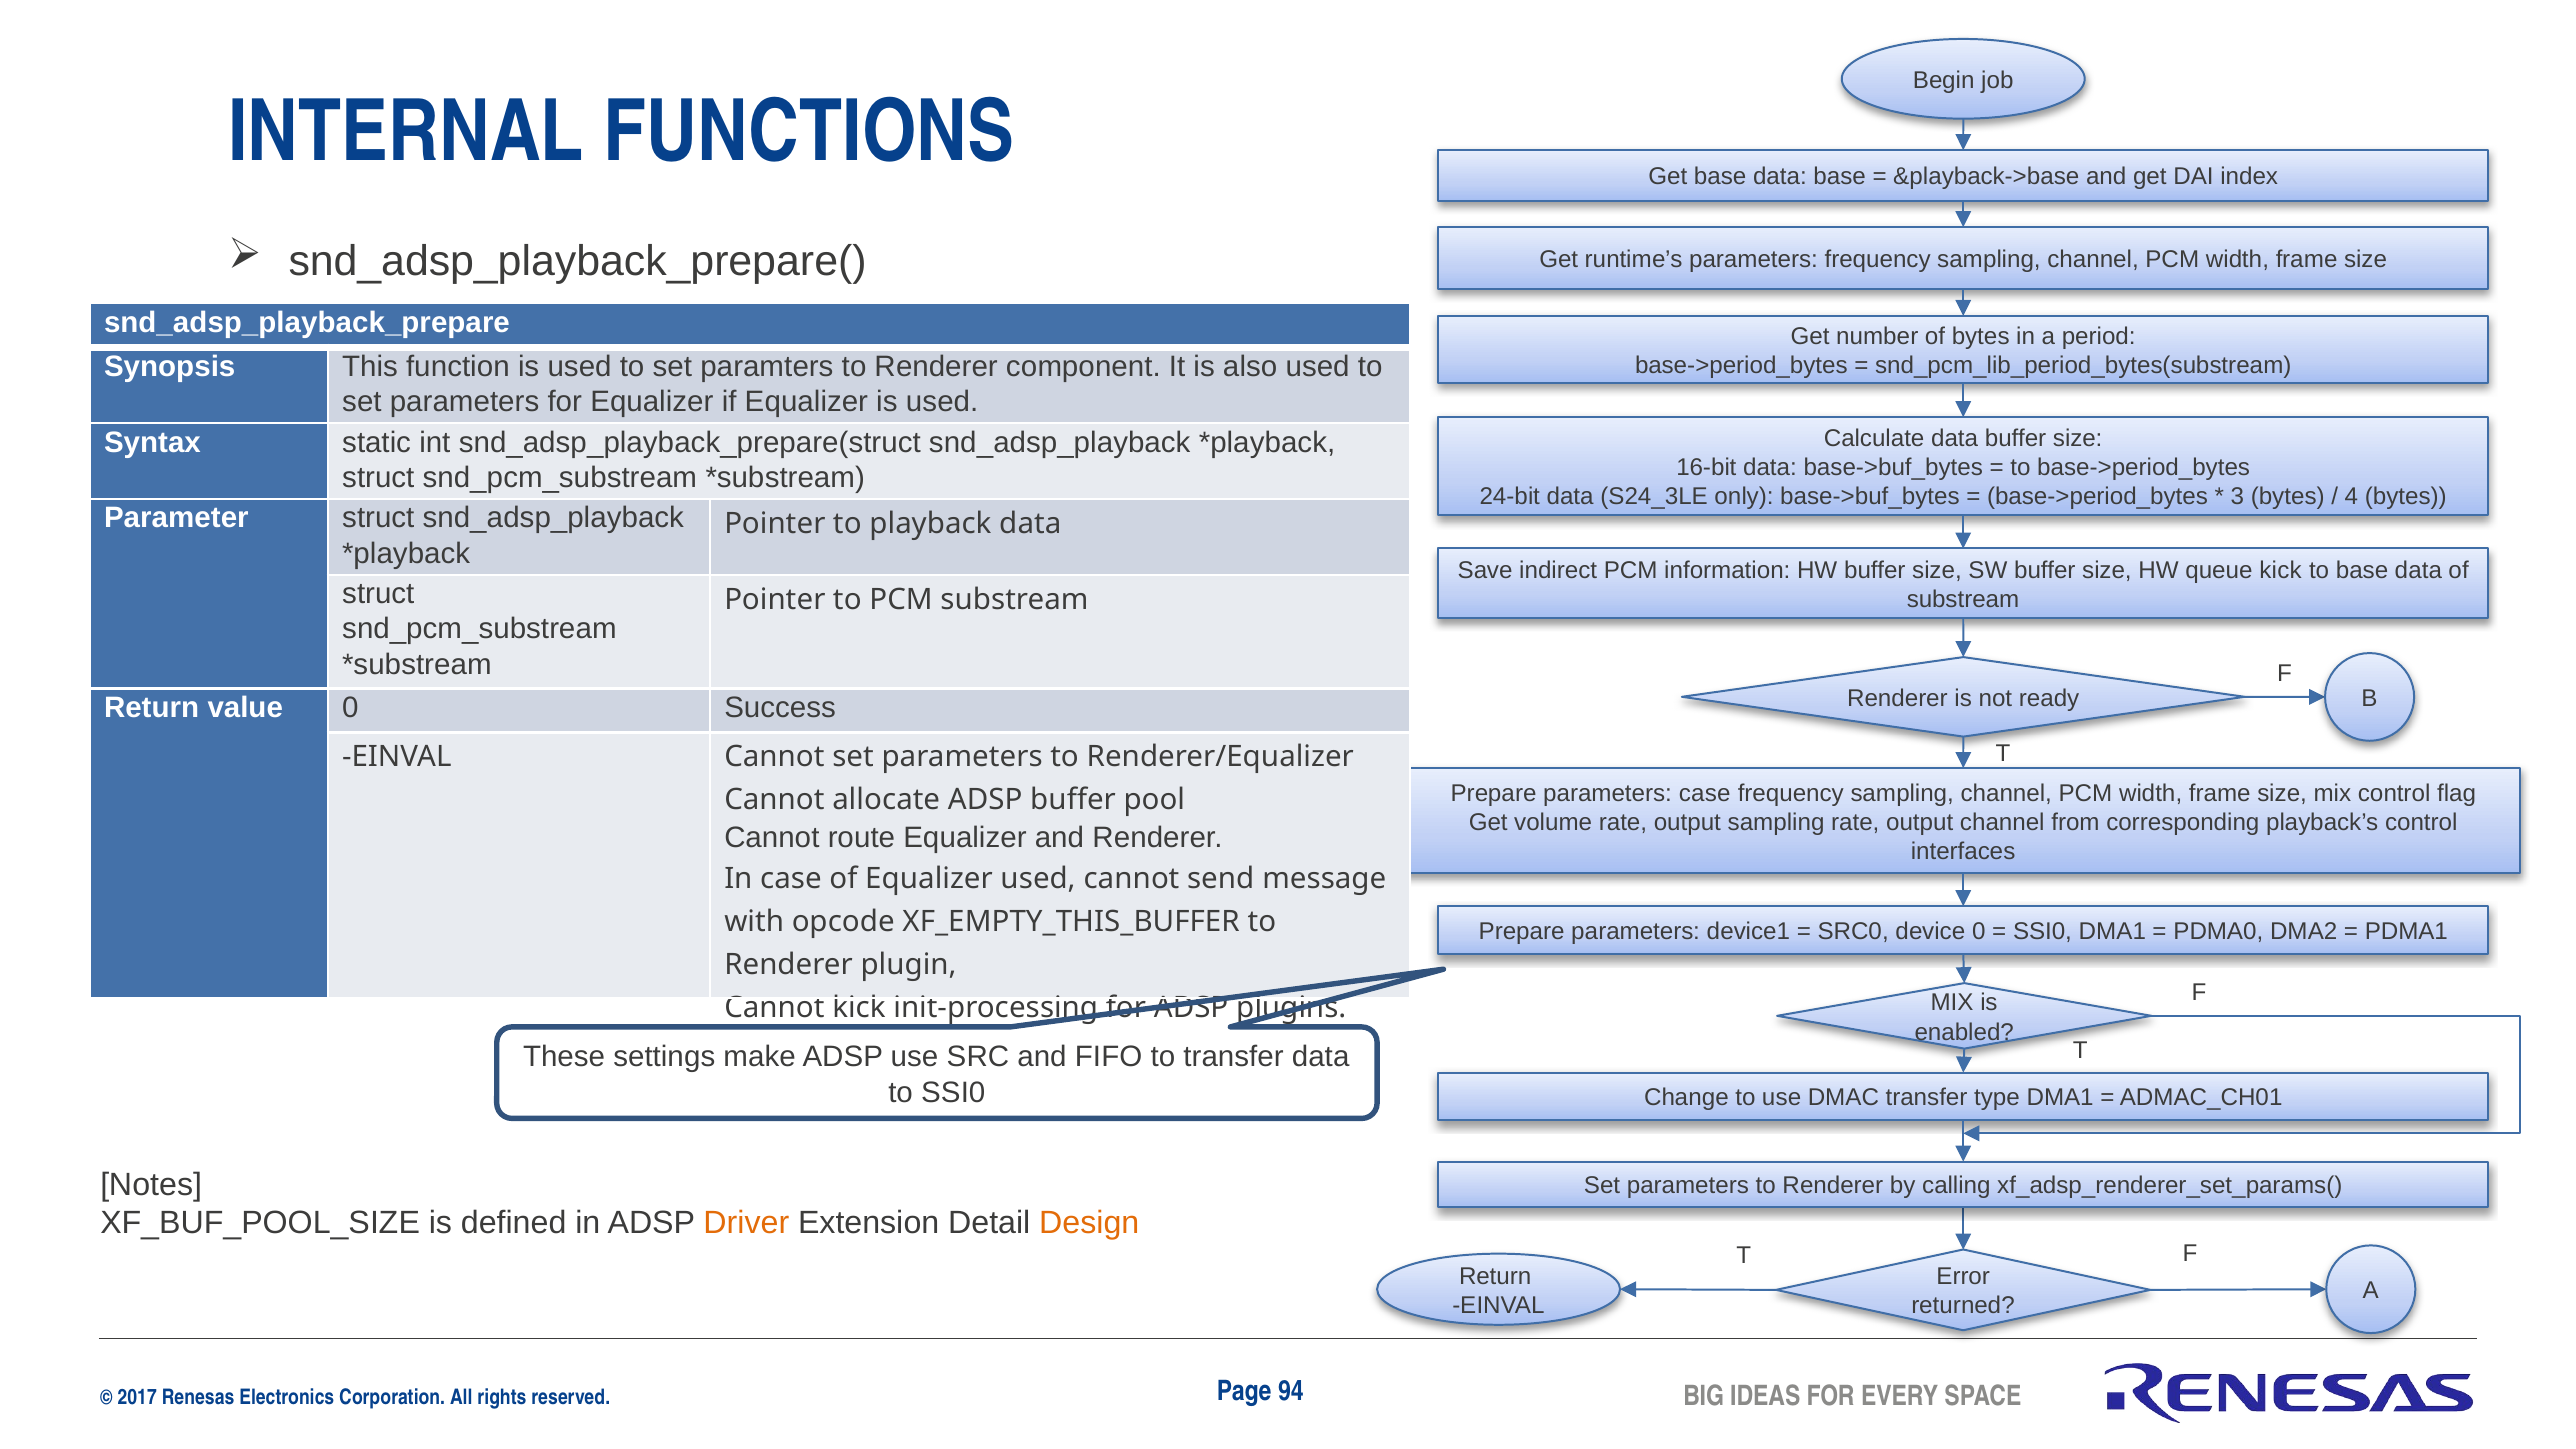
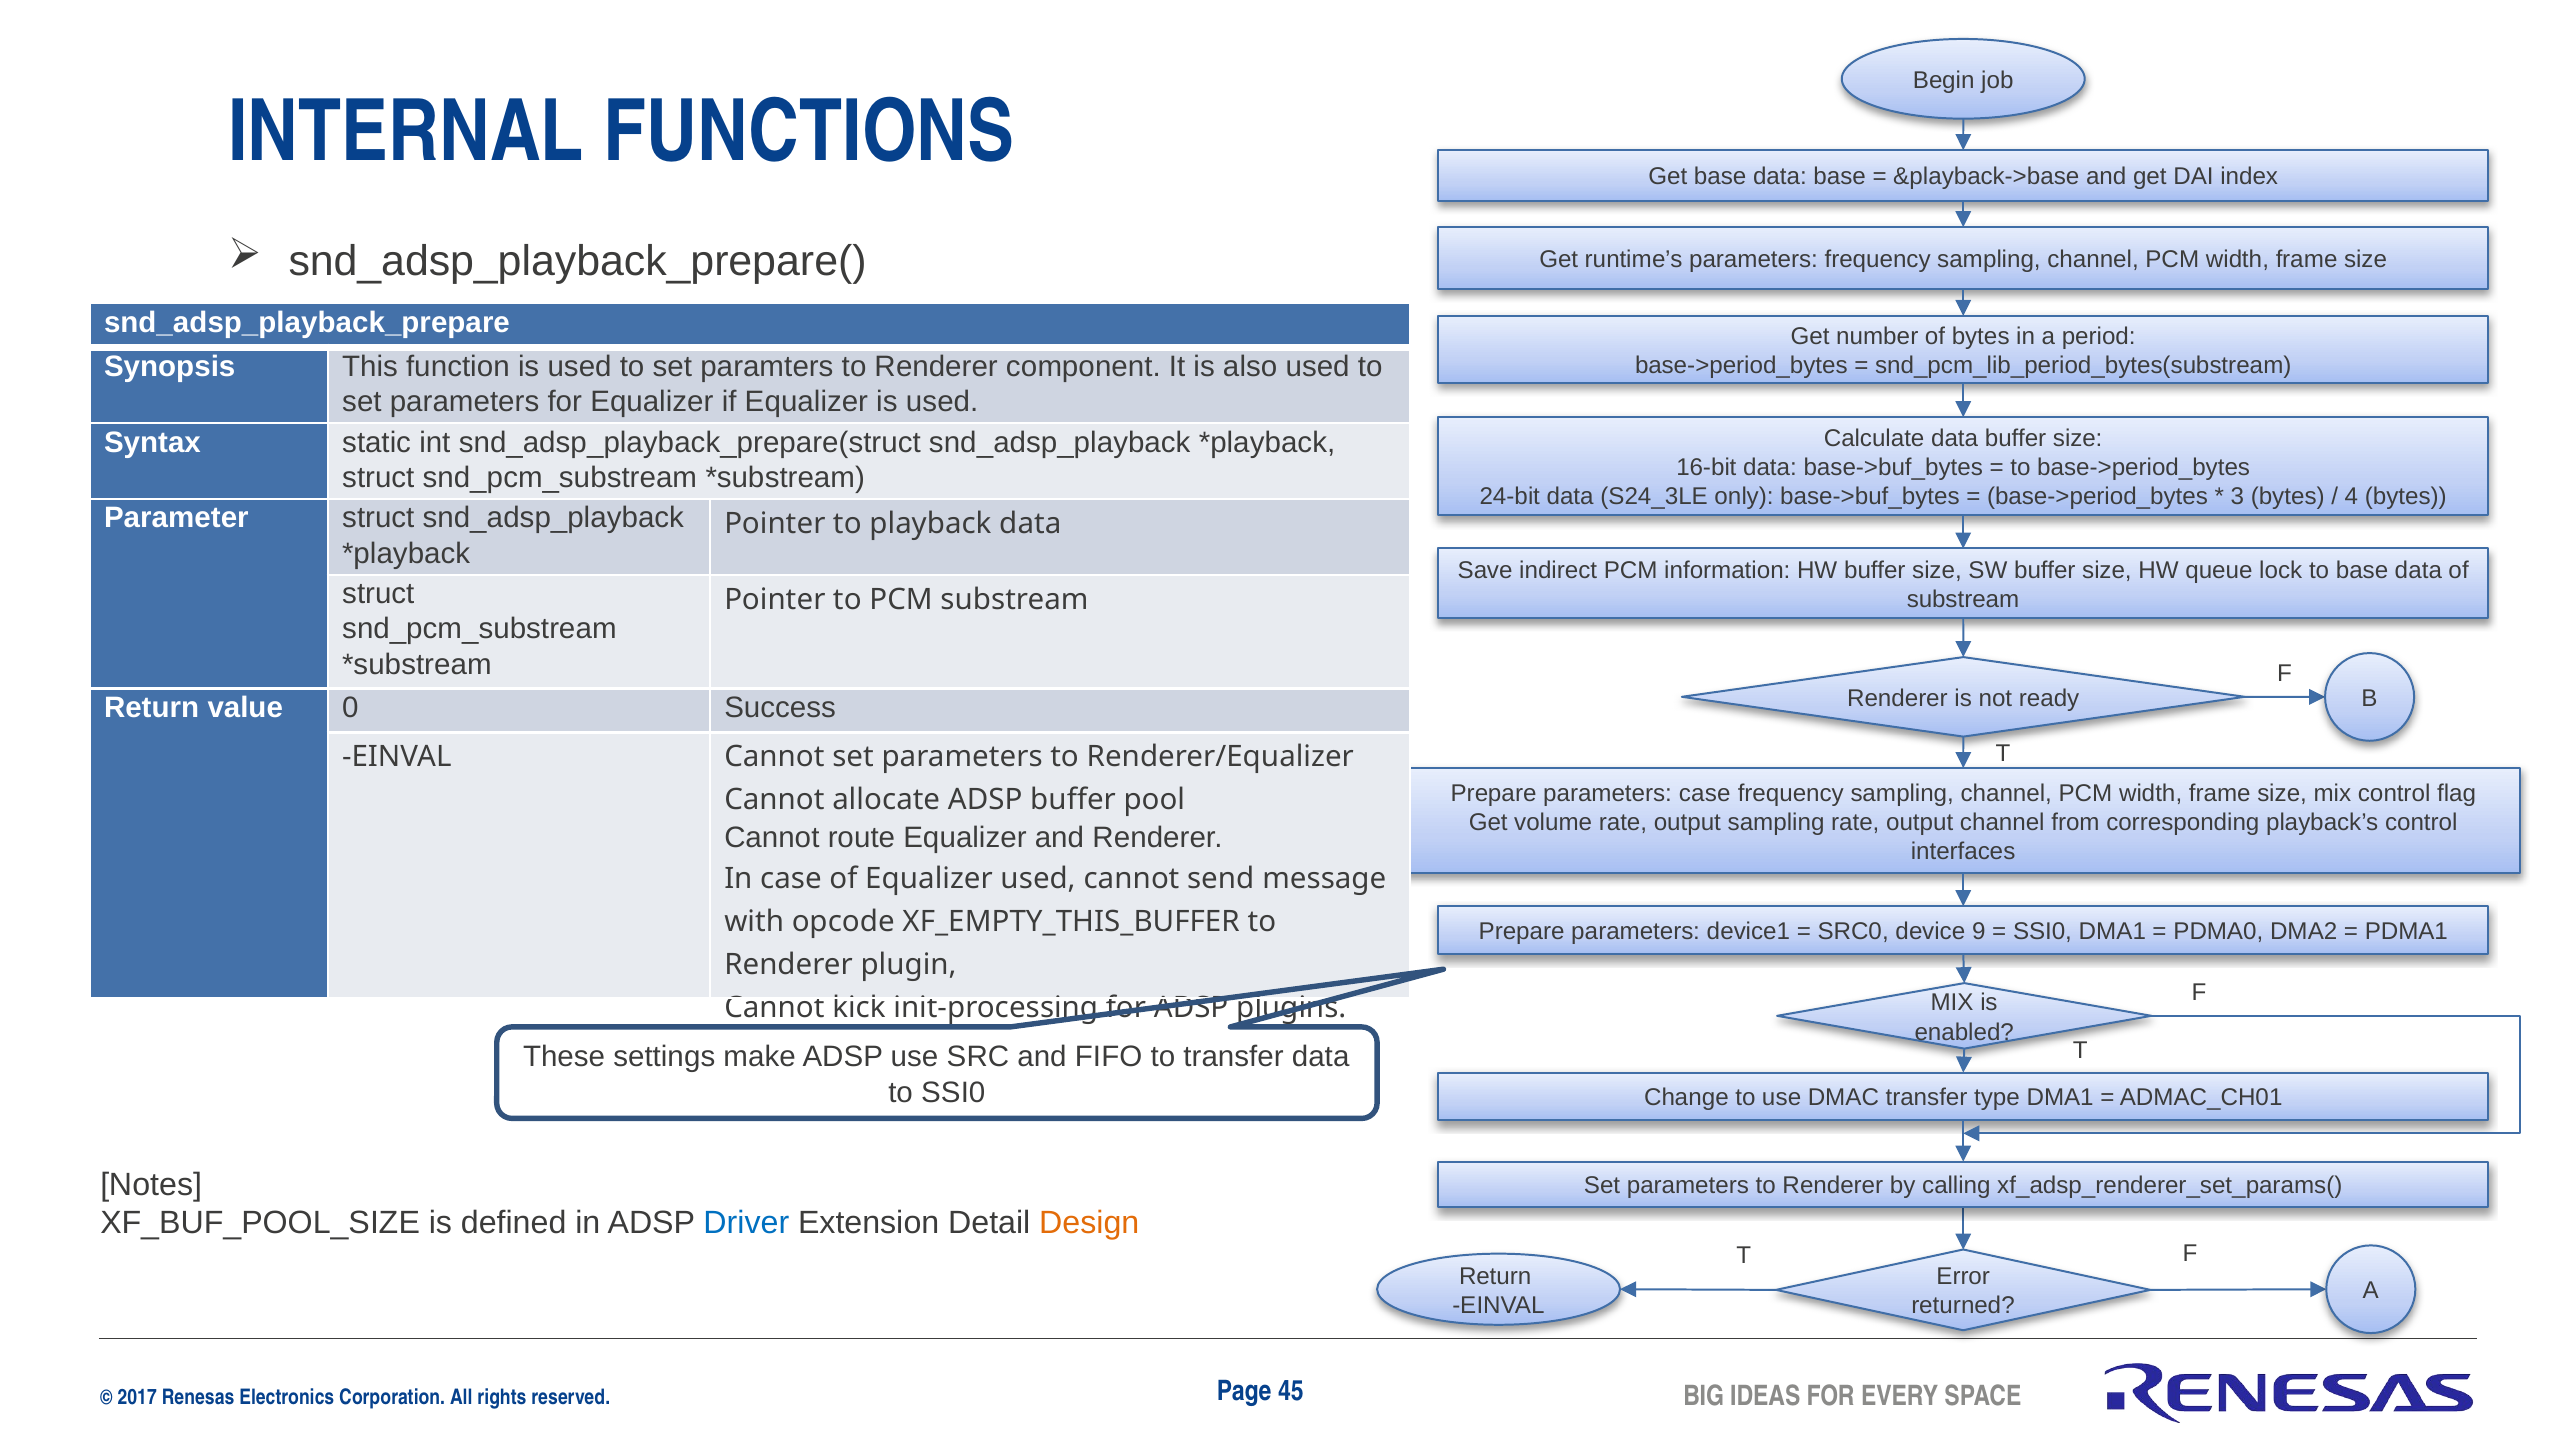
queue kick: kick -> lock
device 0: 0 -> 9
Driver colour: orange -> blue
94: 94 -> 45
